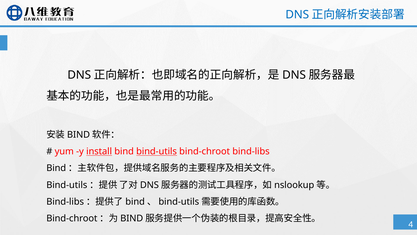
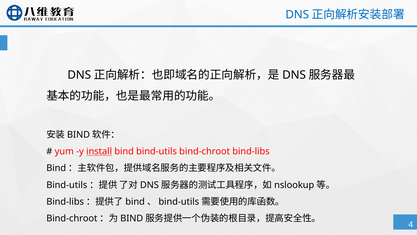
bind-utils underline: present -> none
